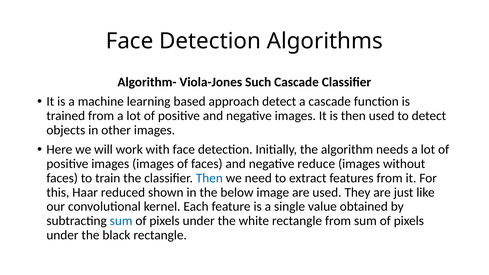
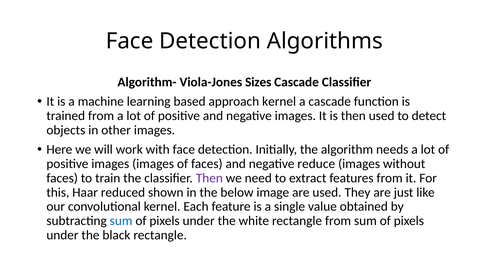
Such: Such -> Sizes
approach detect: detect -> kernel
Then at (209, 178) colour: blue -> purple
